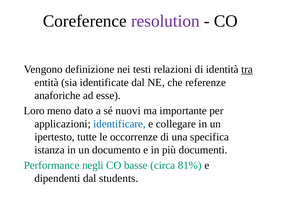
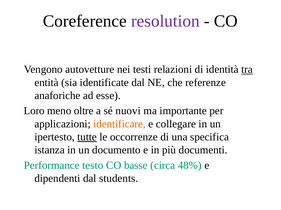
definizione: definizione -> autovetture
dato: dato -> oltre
identificare colour: blue -> orange
tutte underline: none -> present
negli: negli -> testo
81%: 81% -> 48%
